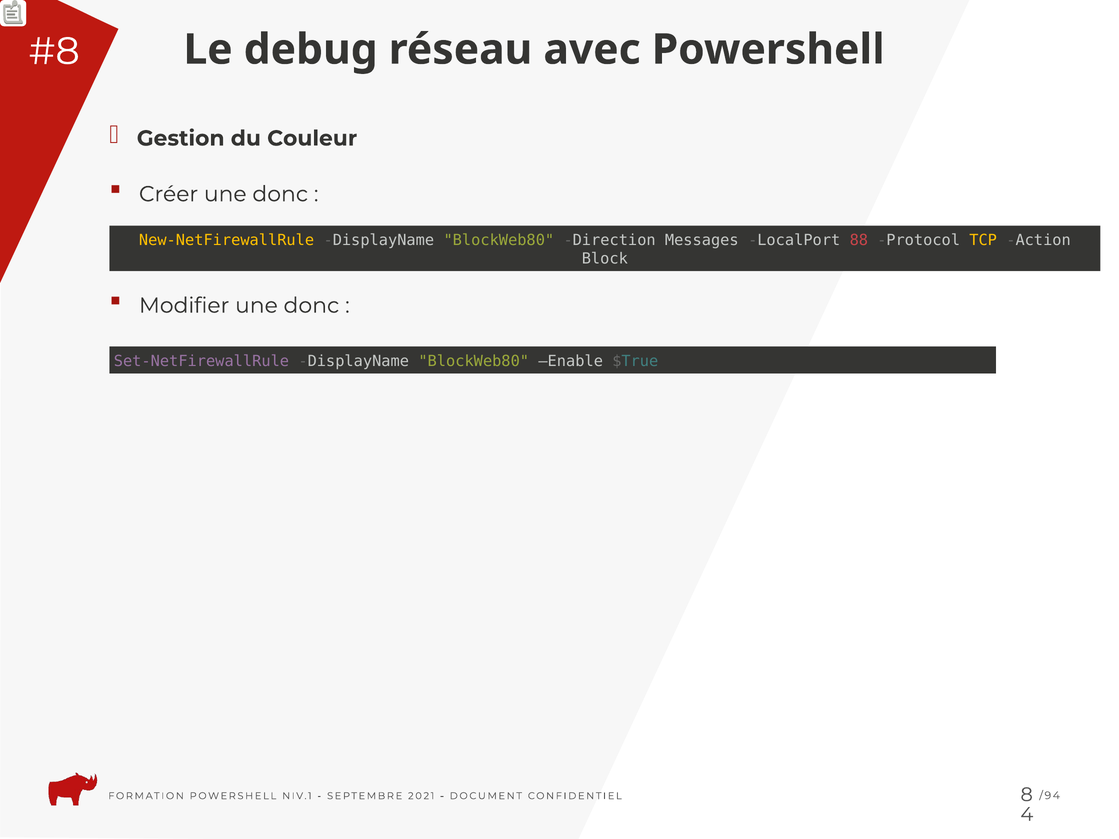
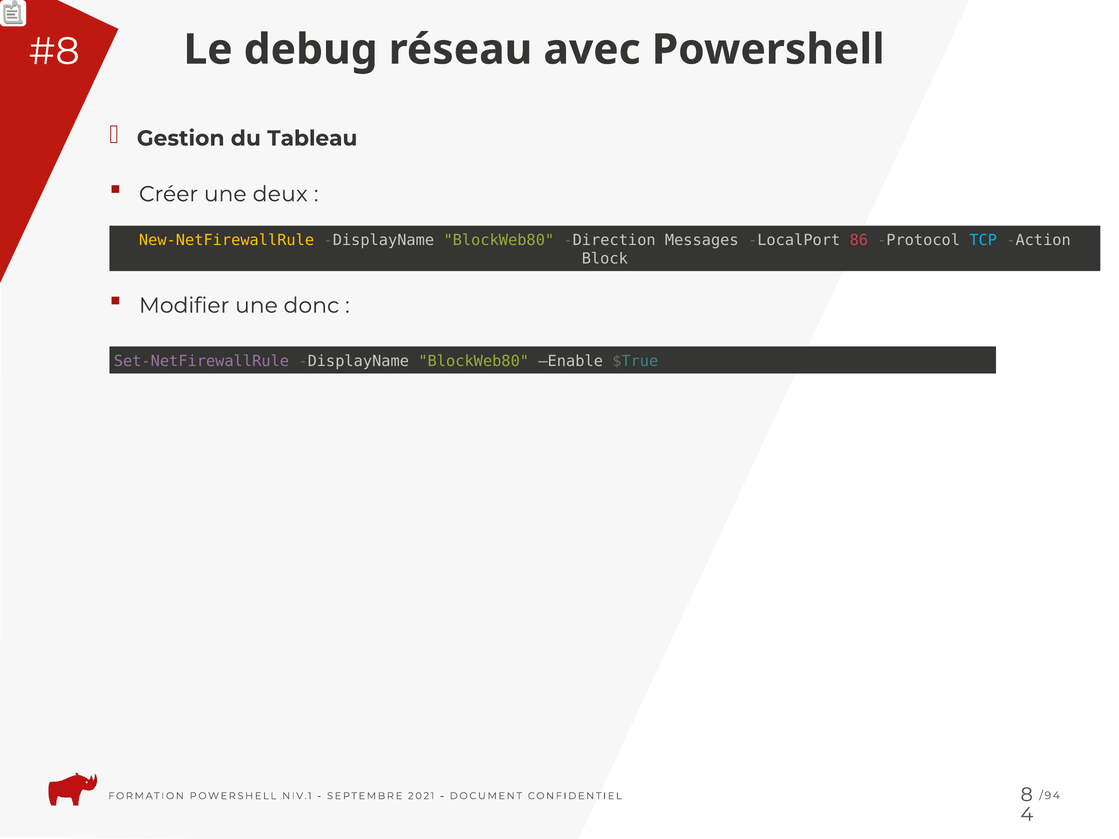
Couleur: Couleur -> Tableau
Créer une donc: donc -> deux
88: 88 -> 86
TCP colour: yellow -> light blue
